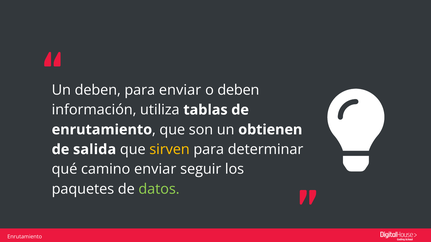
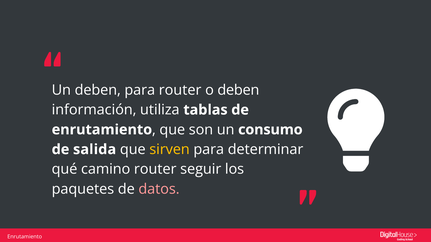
para enviar: enviar -> router
obtienen: obtienen -> consumo
camino enviar: enviar -> router
datos colour: light green -> pink
